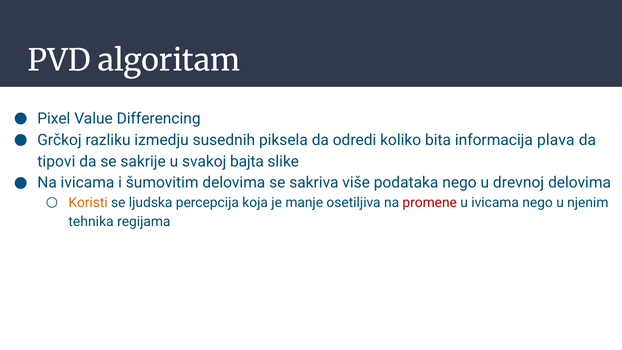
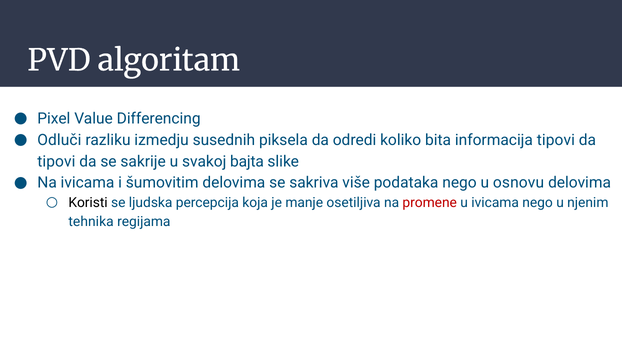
Grčkoj: Grčkoj -> Odluči
informacija plava: plava -> tipovi
drevnoj: drevnoj -> osnovu
Koristi colour: orange -> black
